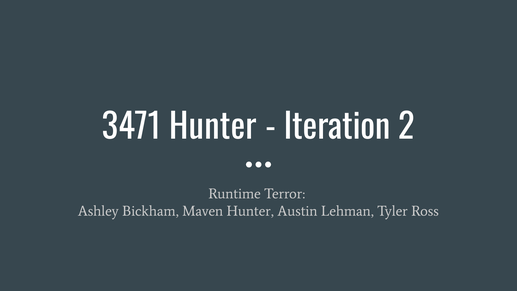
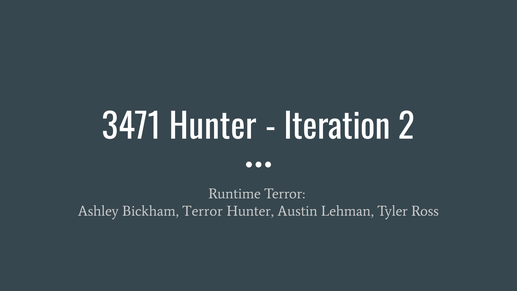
Bickham Maven: Maven -> Terror
